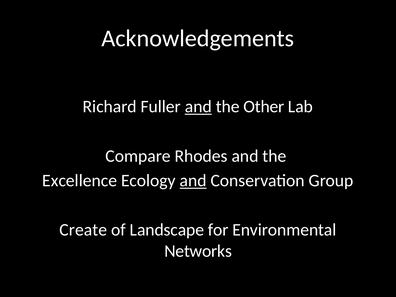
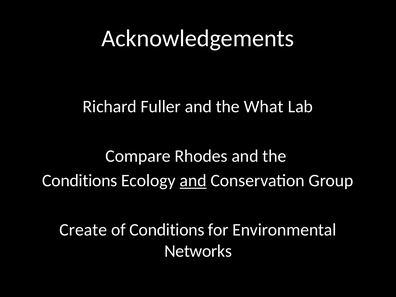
and at (198, 107) underline: present -> none
Other: Other -> What
Excellence at (80, 181): Excellence -> Conditions
of Landscape: Landscape -> Conditions
